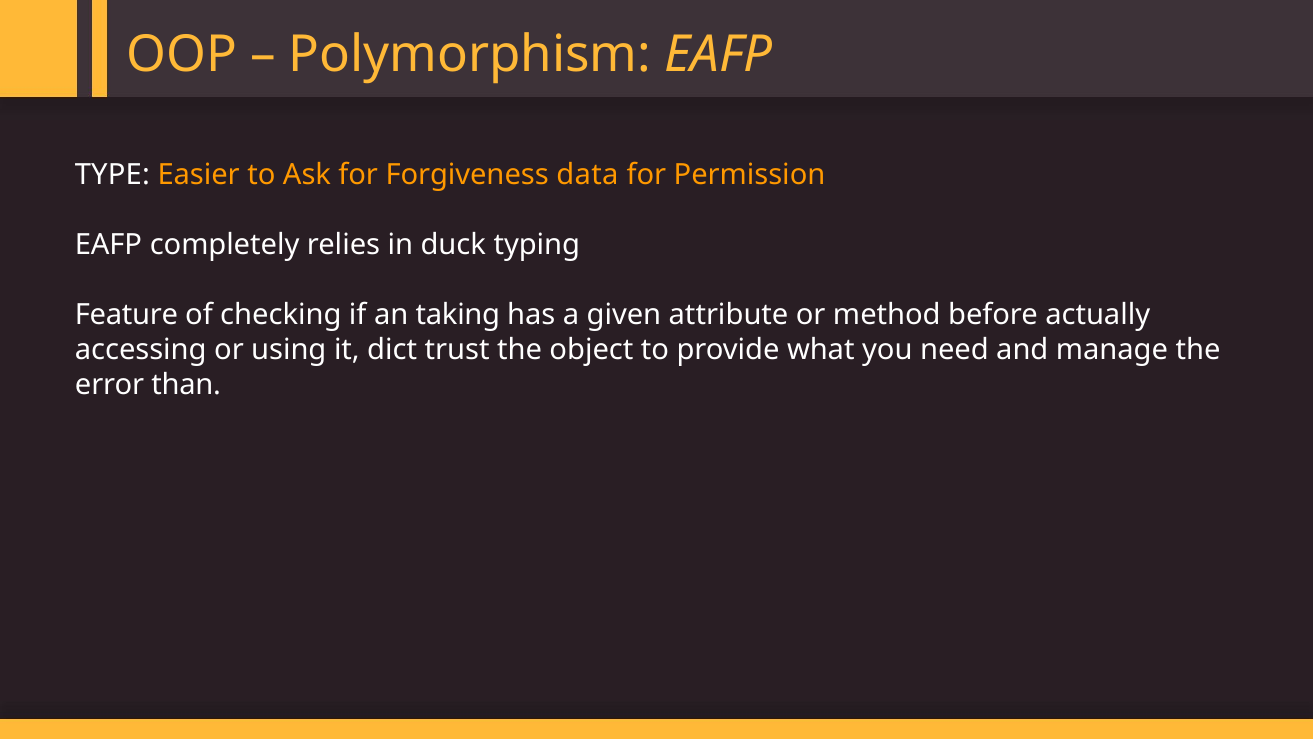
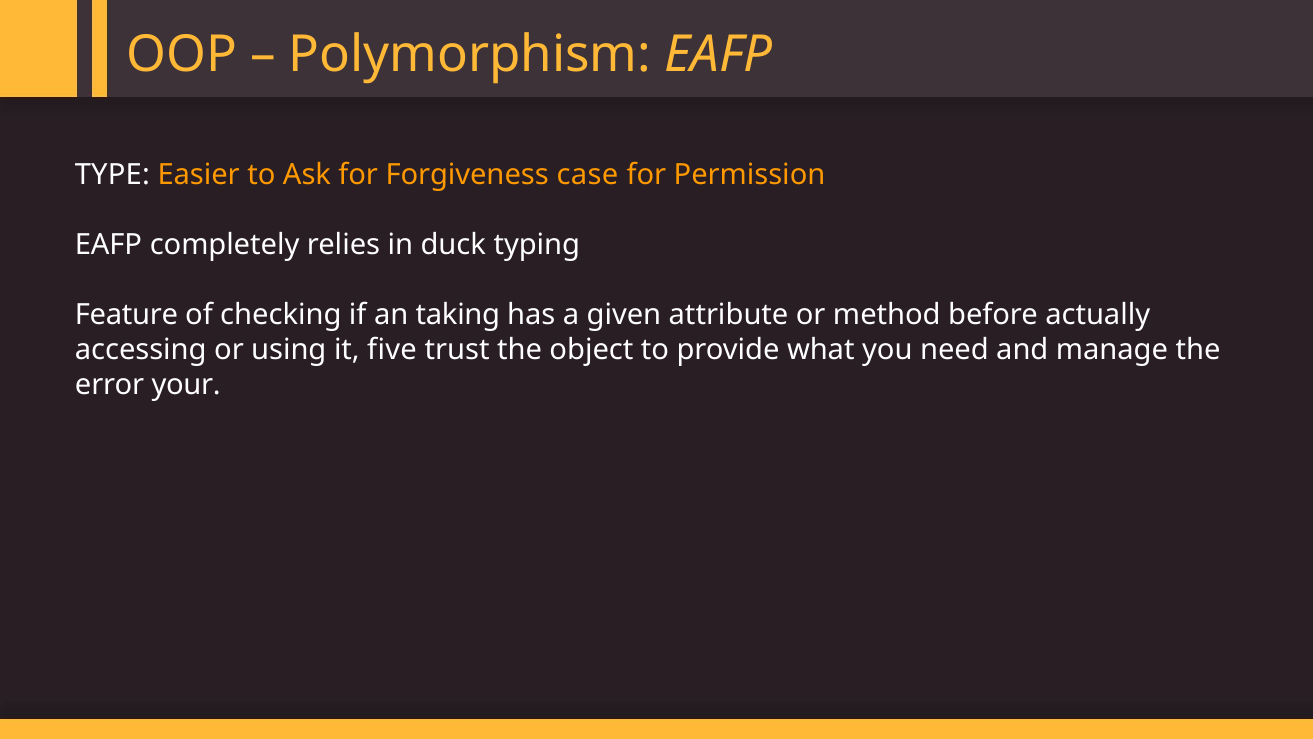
data: data -> case
dict: dict -> five
than: than -> your
